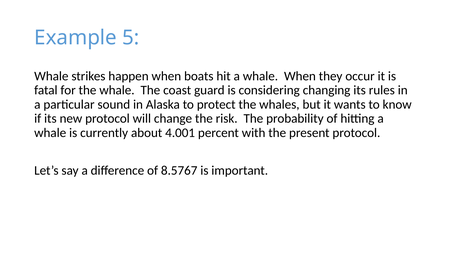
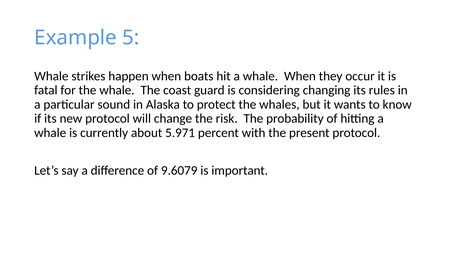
4.001: 4.001 -> 5.971
8.5767: 8.5767 -> 9.6079
